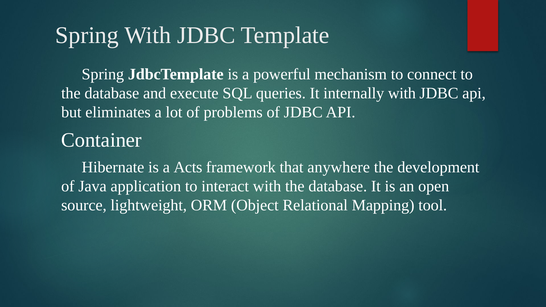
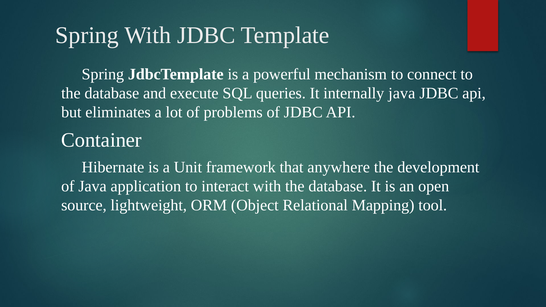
internally with: with -> java
Acts: Acts -> Unit
